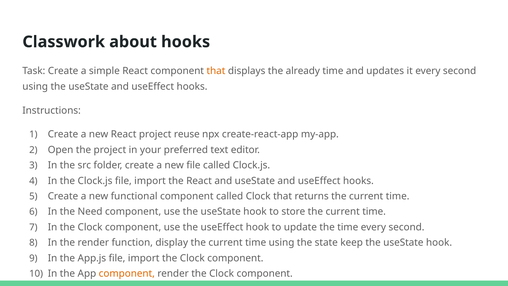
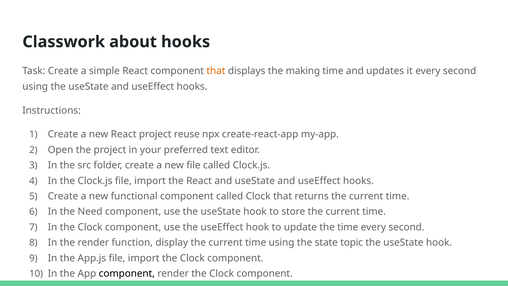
already: already -> making
keep: keep -> topic
component at (127, 273) colour: orange -> black
